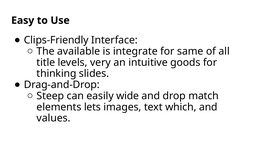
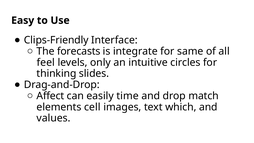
available: available -> forecasts
title: title -> feel
very: very -> only
goods: goods -> circles
Steep: Steep -> Affect
wide: wide -> time
lets: lets -> cell
